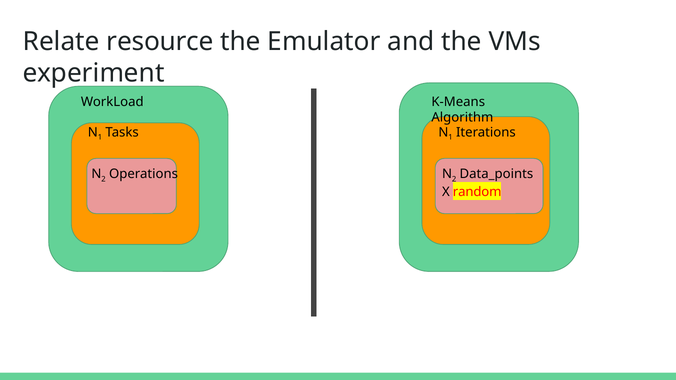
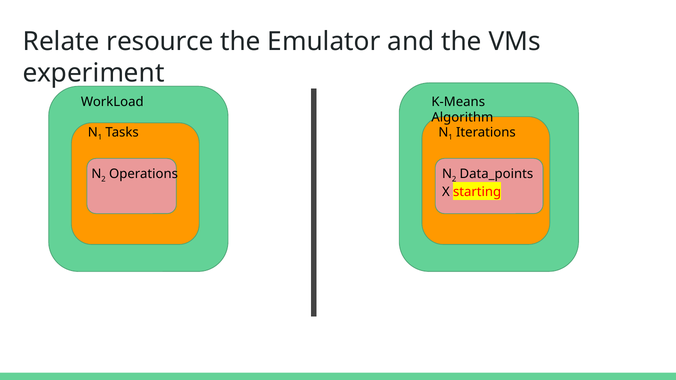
random: random -> starting
